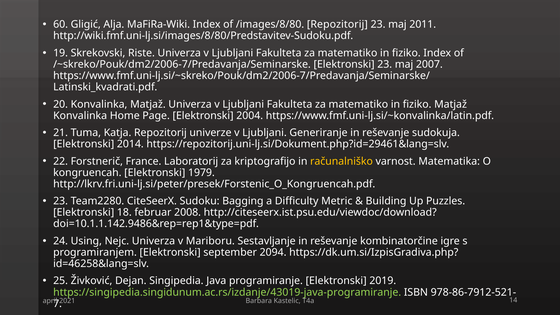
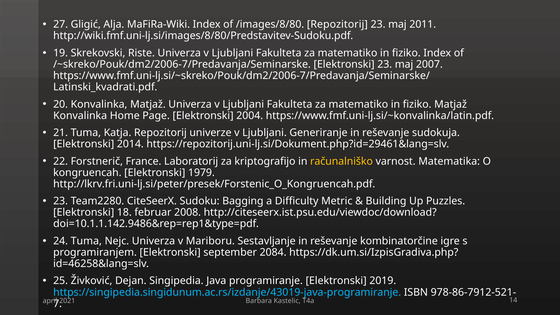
60: 60 -> 27
24 Using: Using -> Tuma
2094: 2094 -> 2084
https://singipedia.singidunum.ac.rs/izdanje/43019-java-programiranje colour: light green -> light blue
